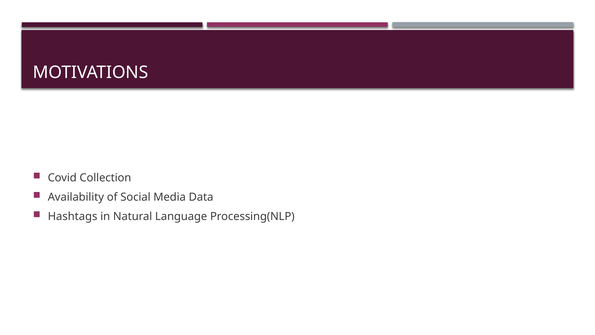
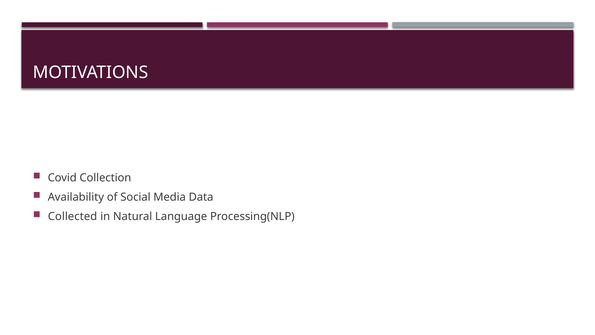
Hashtags: Hashtags -> Collected
